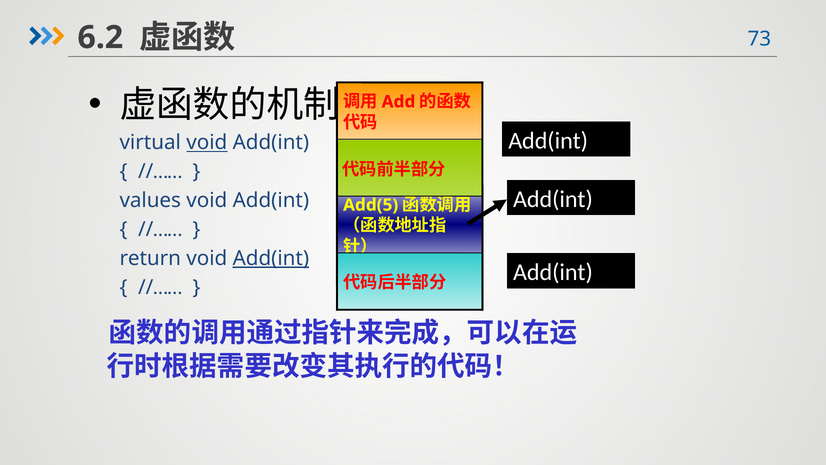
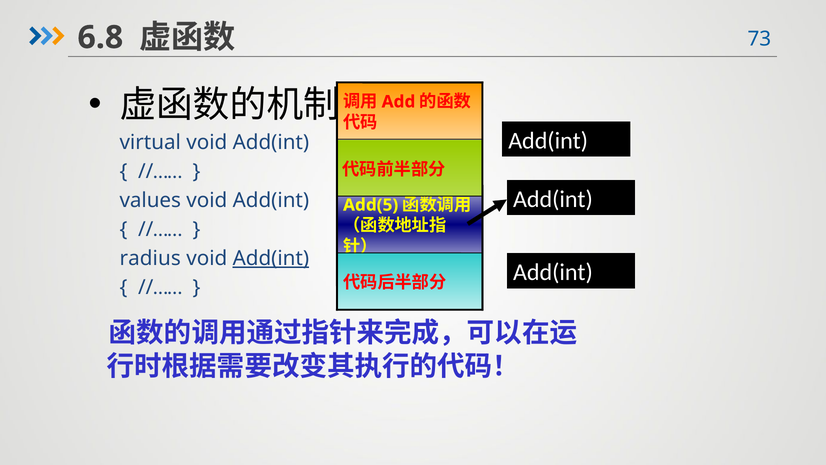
6.2: 6.2 -> 6.8
void at (207, 142) underline: present -> none
return: return -> radius
